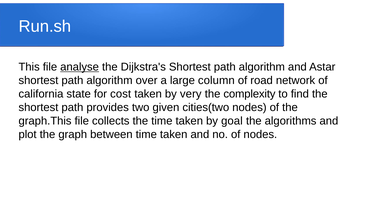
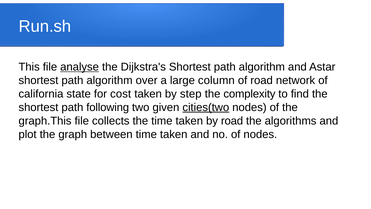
very: very -> step
provides: provides -> following
cities(two underline: none -> present
by goal: goal -> road
